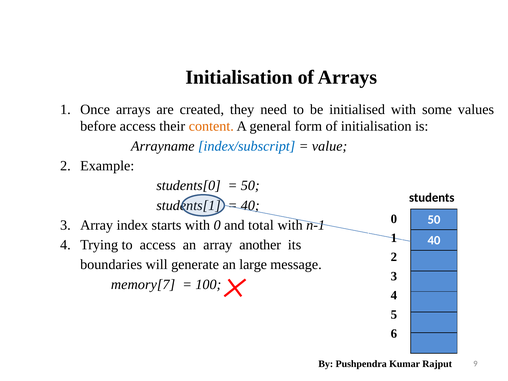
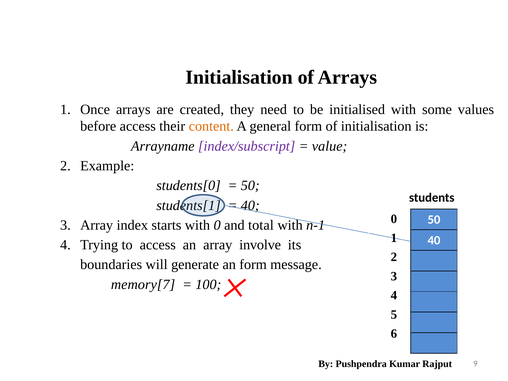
index/subscript colour: blue -> purple
another: another -> involve
an large: large -> form
